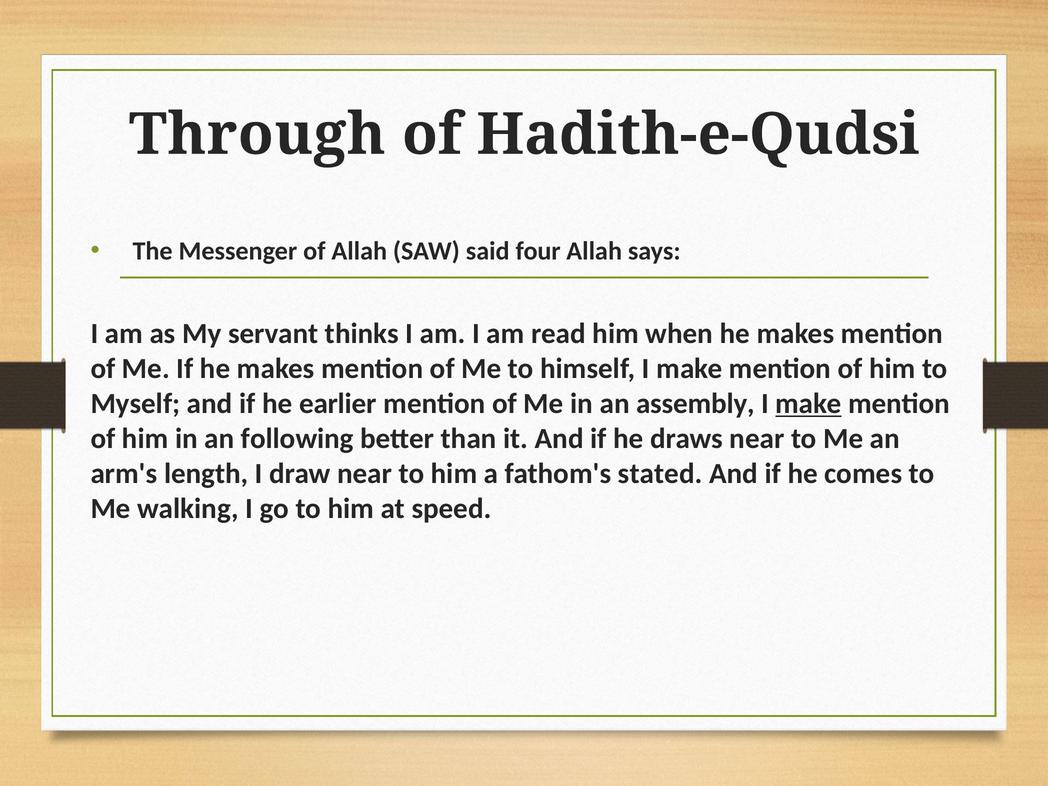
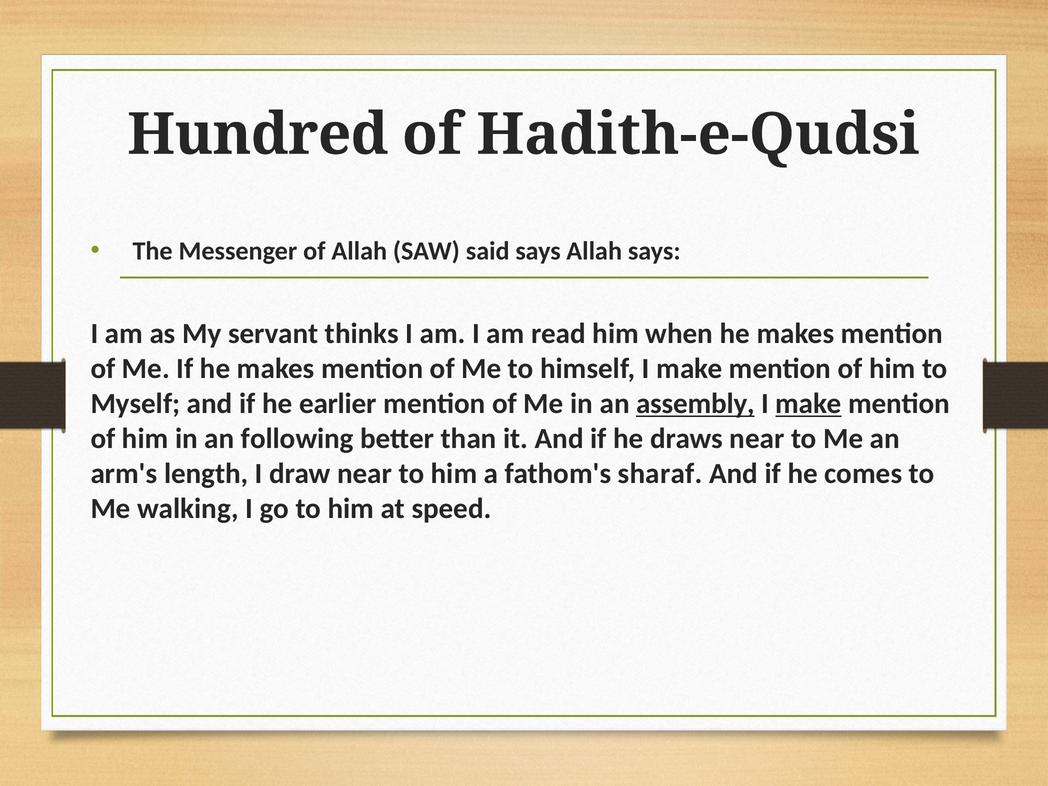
Through: Through -> Hundred
said four: four -> says
assembly underline: none -> present
stated: stated -> sharaf
